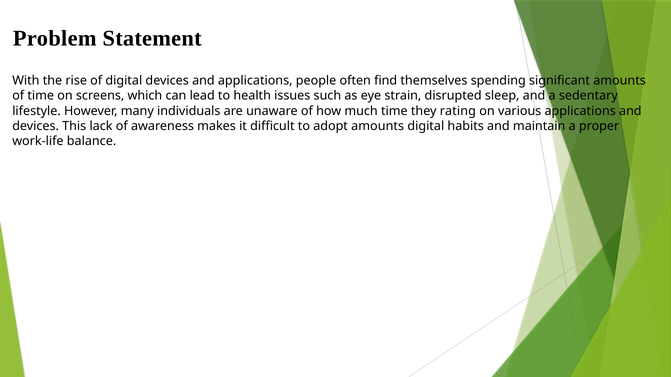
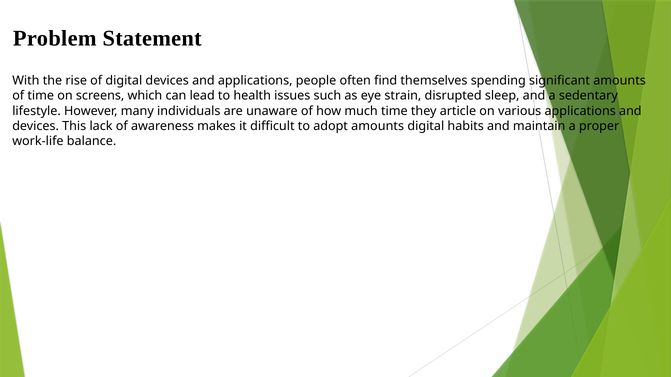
rating: rating -> article
